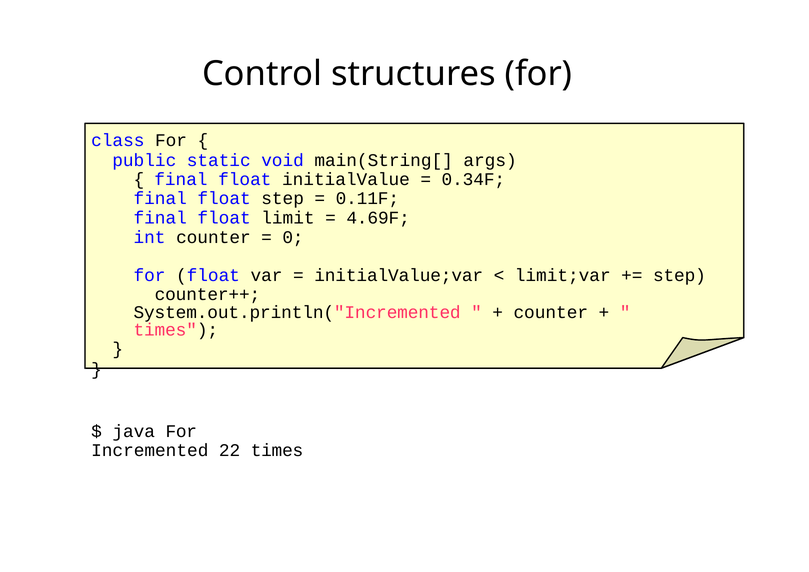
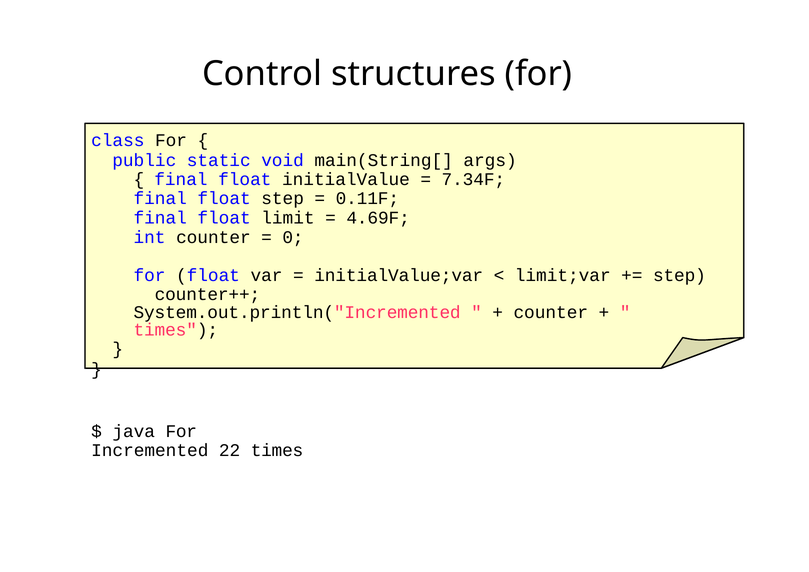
0.34F: 0.34F -> 7.34F
